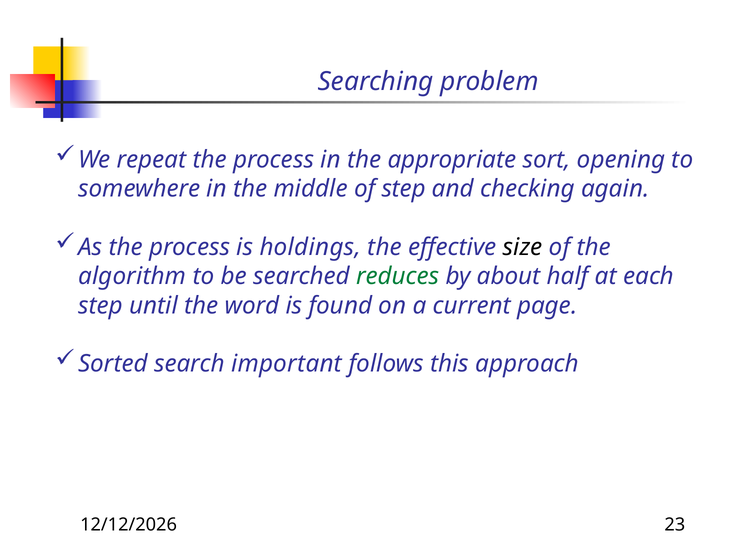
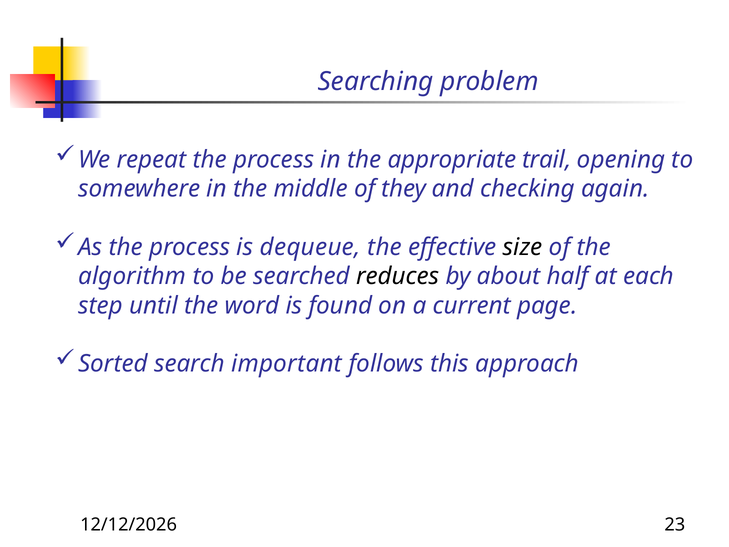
sort: sort -> trail
of step: step -> they
holdings: holdings -> dequeue
reduces colour: green -> black
